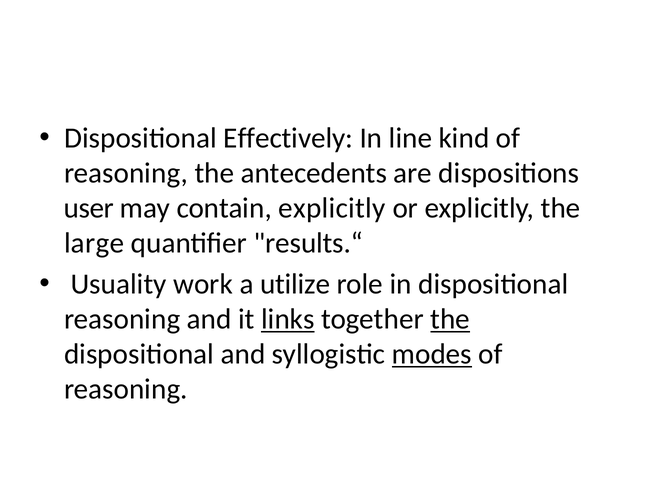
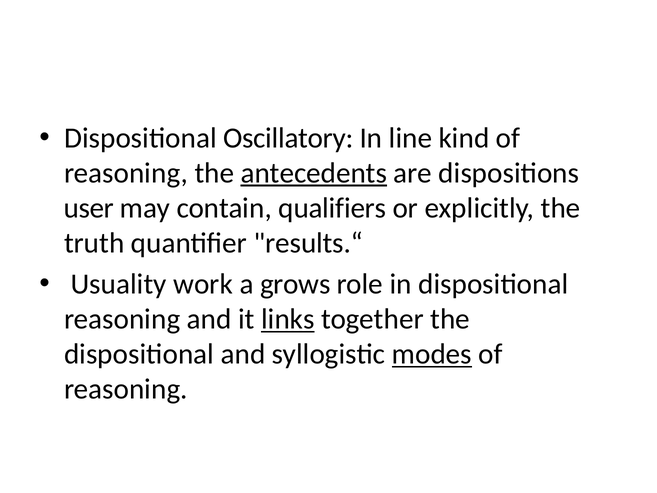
Effectively: Effectively -> Oscillatory
antecedents underline: none -> present
contain explicitly: explicitly -> qualifiers
large: large -> truth
utilize: utilize -> grows
the at (450, 319) underline: present -> none
